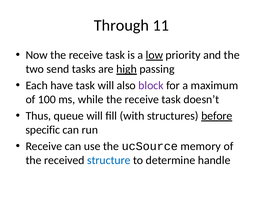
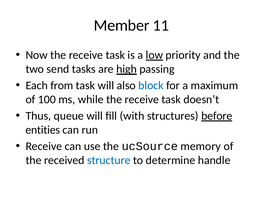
Through: Through -> Member
have: have -> from
block colour: purple -> blue
specific: specific -> entities
